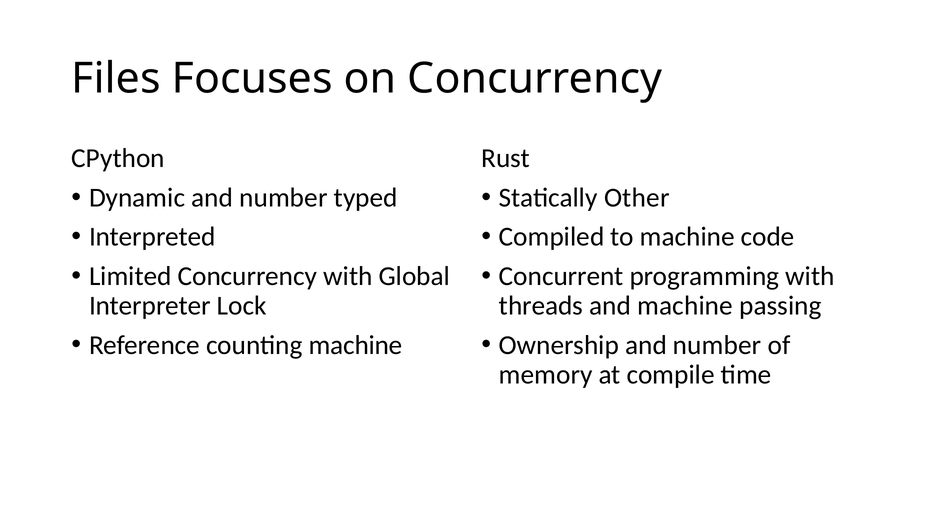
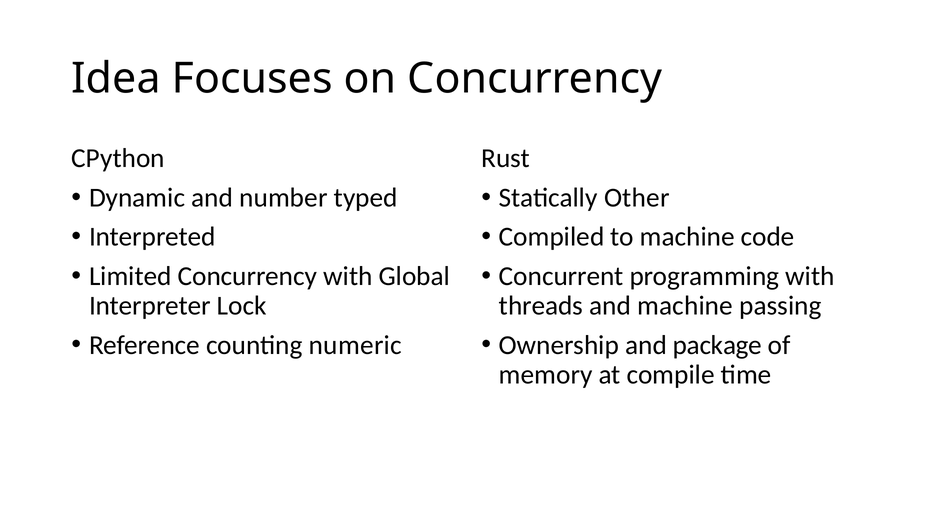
Files: Files -> Idea
counting machine: machine -> numeric
Ownership and number: number -> package
